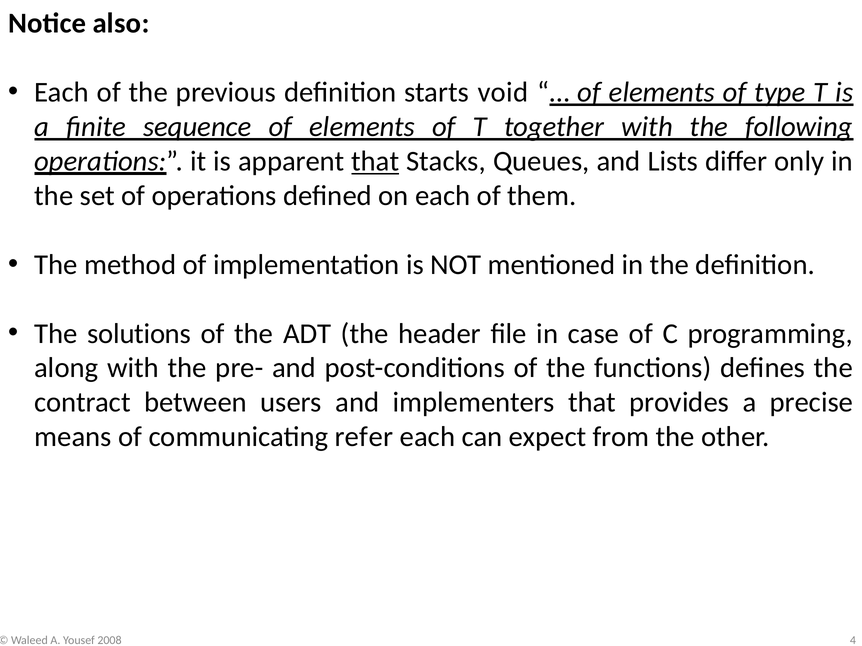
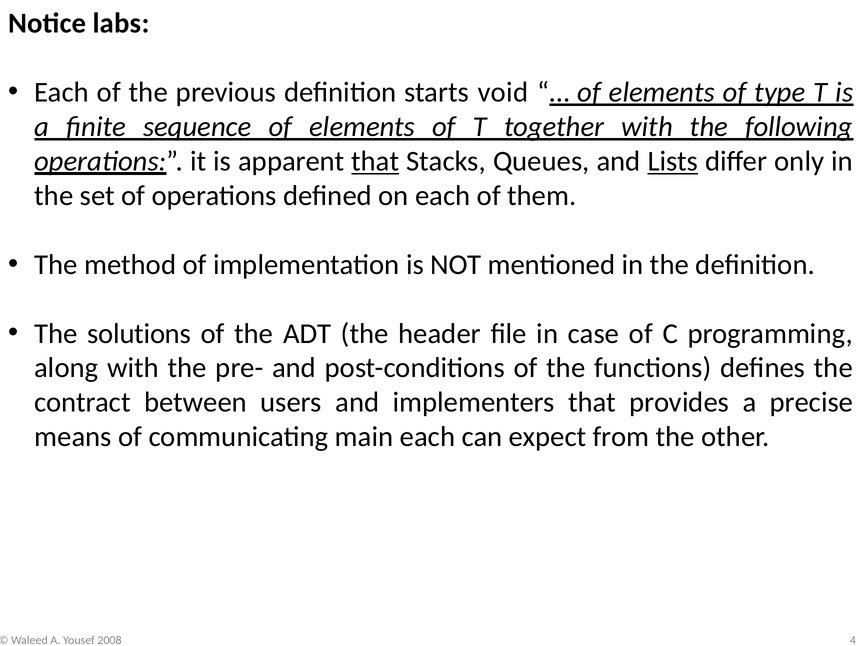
also: also -> labs
Lists underline: none -> present
refer: refer -> main
